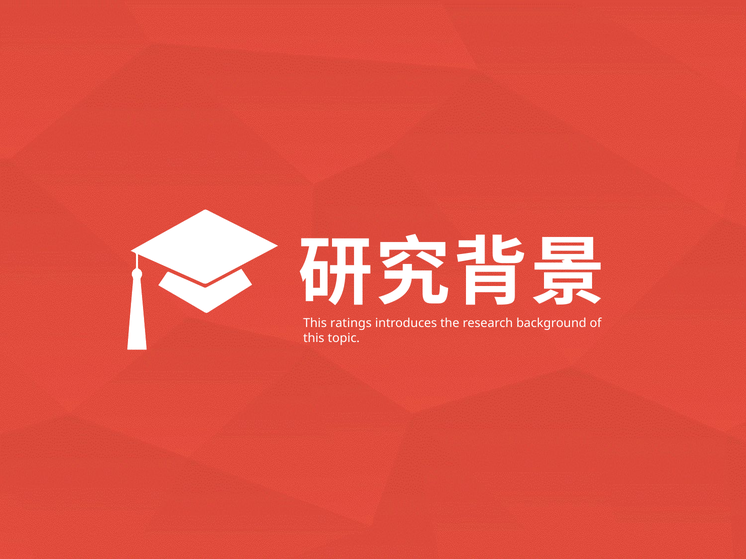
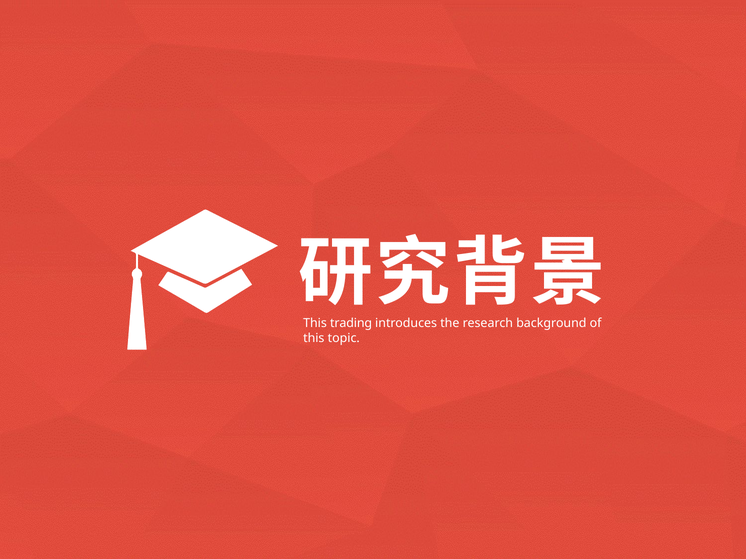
ratings: ratings -> trading
